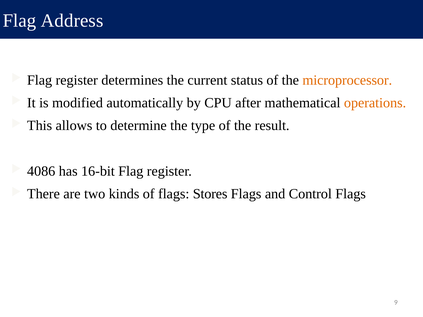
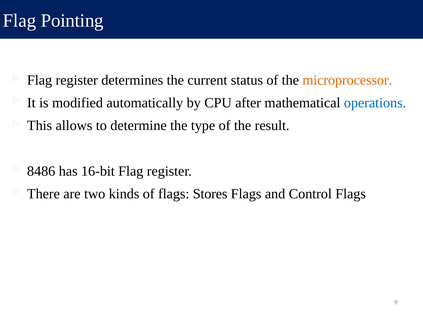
Address: Address -> Pointing
operations colour: orange -> blue
4086: 4086 -> 8486
